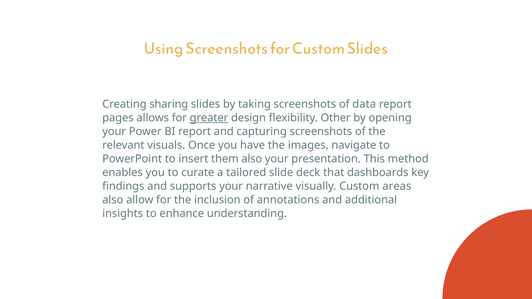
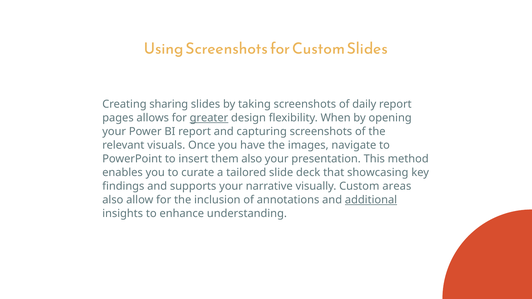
data: data -> daily
Other: Other -> When
dashboards: dashboards -> showcasing
additional underline: none -> present
